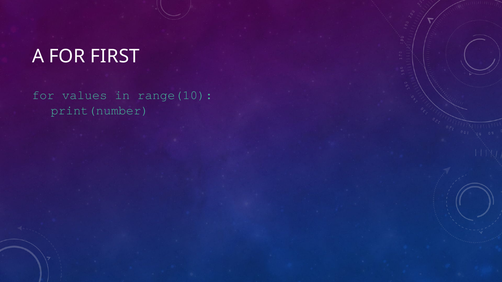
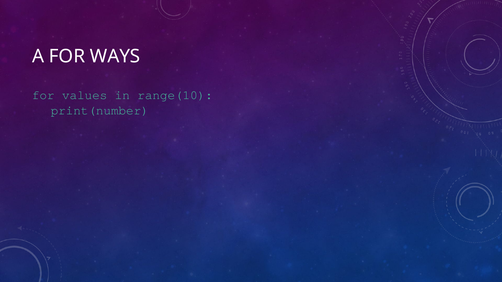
FIRST: FIRST -> WAYS
